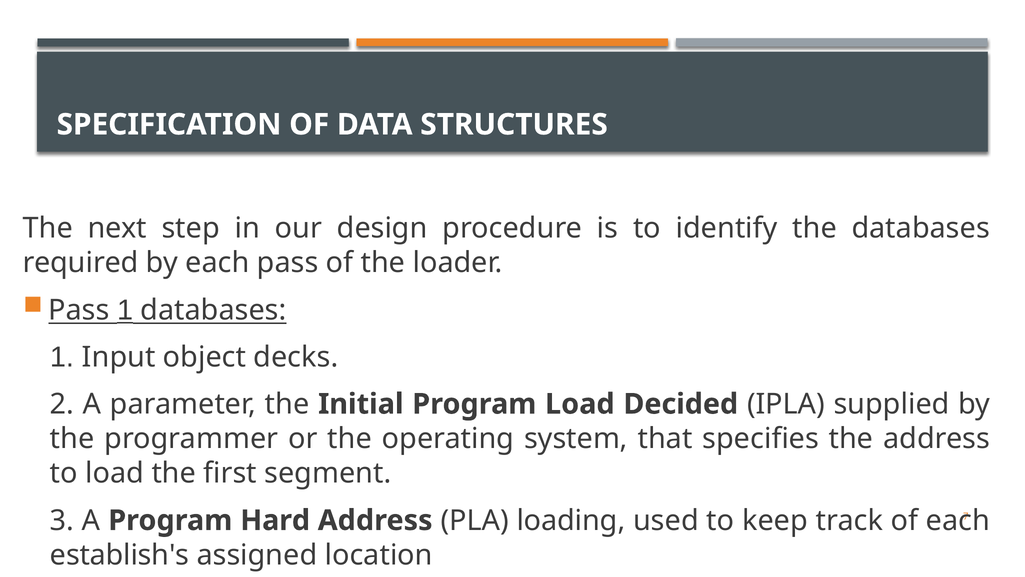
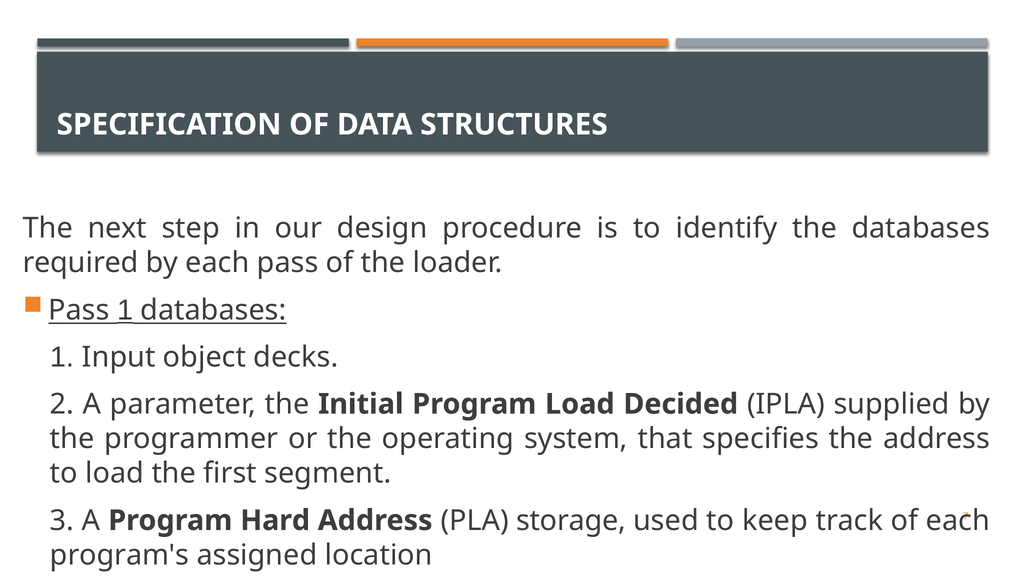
loading: loading -> storage
establish's: establish's -> program's
